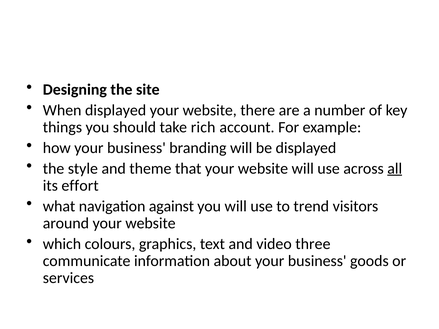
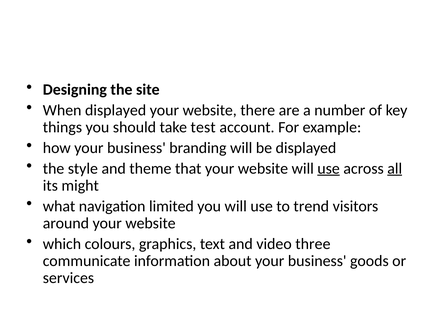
rich: rich -> test
use at (329, 169) underline: none -> present
effort: effort -> might
against: against -> limited
